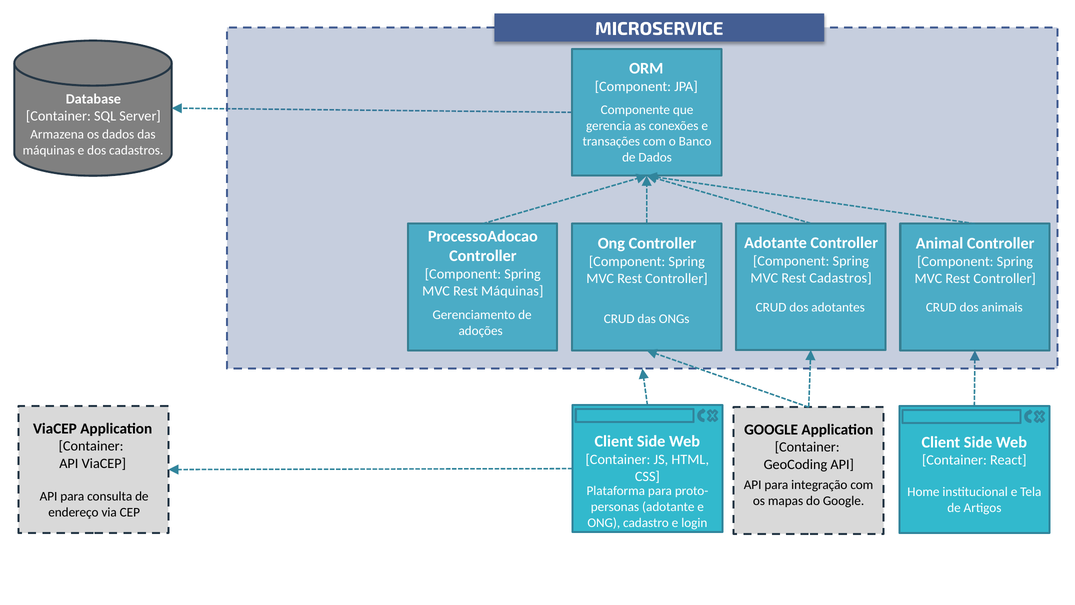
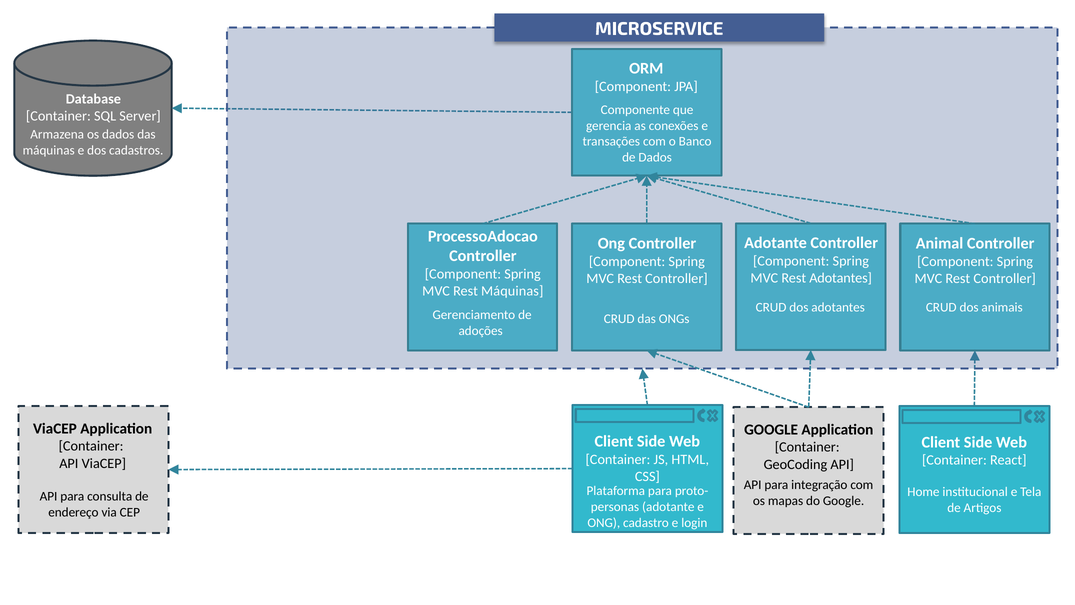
Rest Cadastros: Cadastros -> Adotantes
